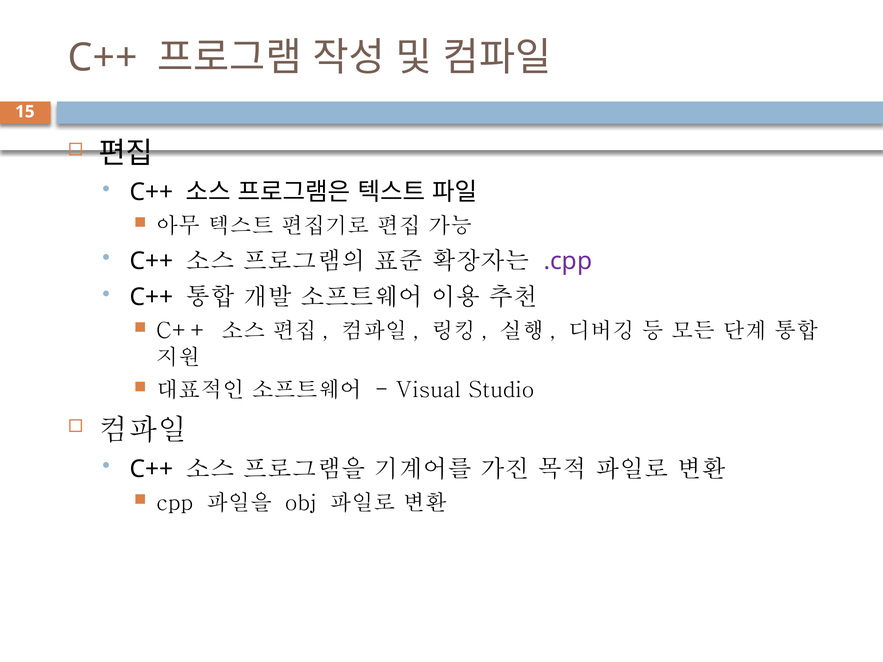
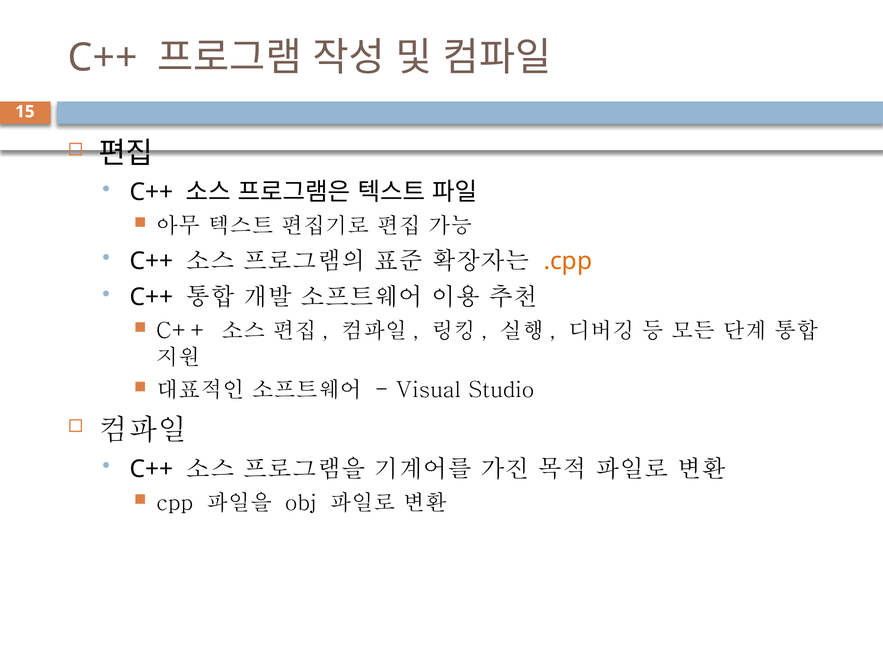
.cpp colour: purple -> orange
